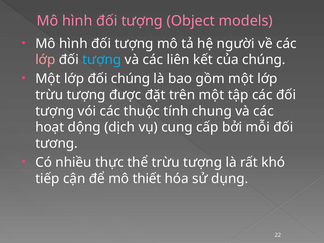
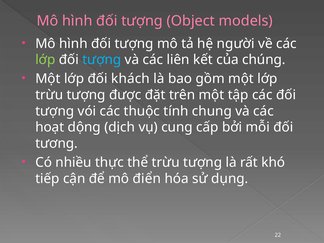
lớp at (45, 60) colour: pink -> light green
đối chúng: chúng -> khách
thiết: thiết -> điển
